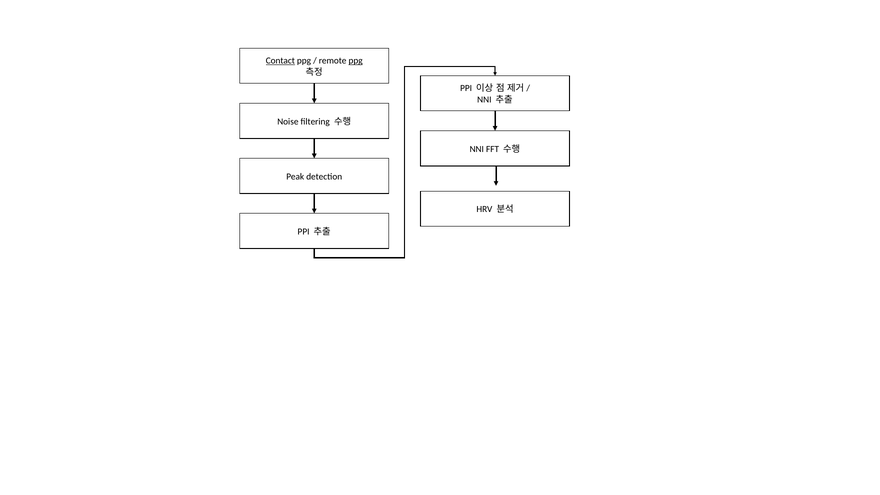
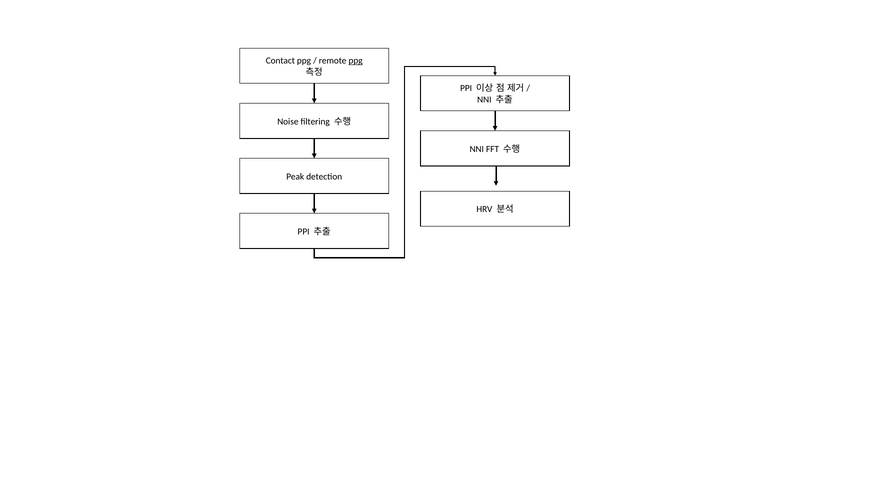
Contact underline: present -> none
